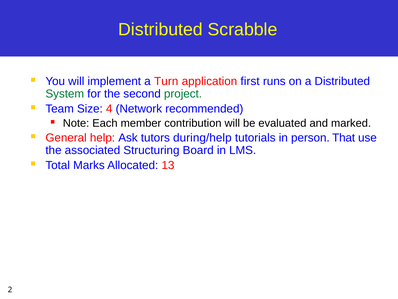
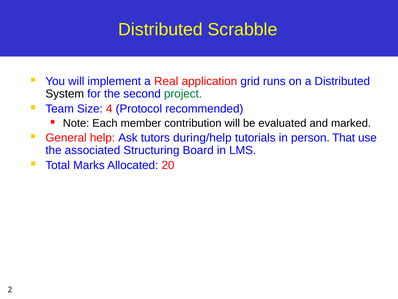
Turn: Turn -> Real
first: first -> grid
System colour: green -> black
Network: Network -> Protocol
13: 13 -> 20
